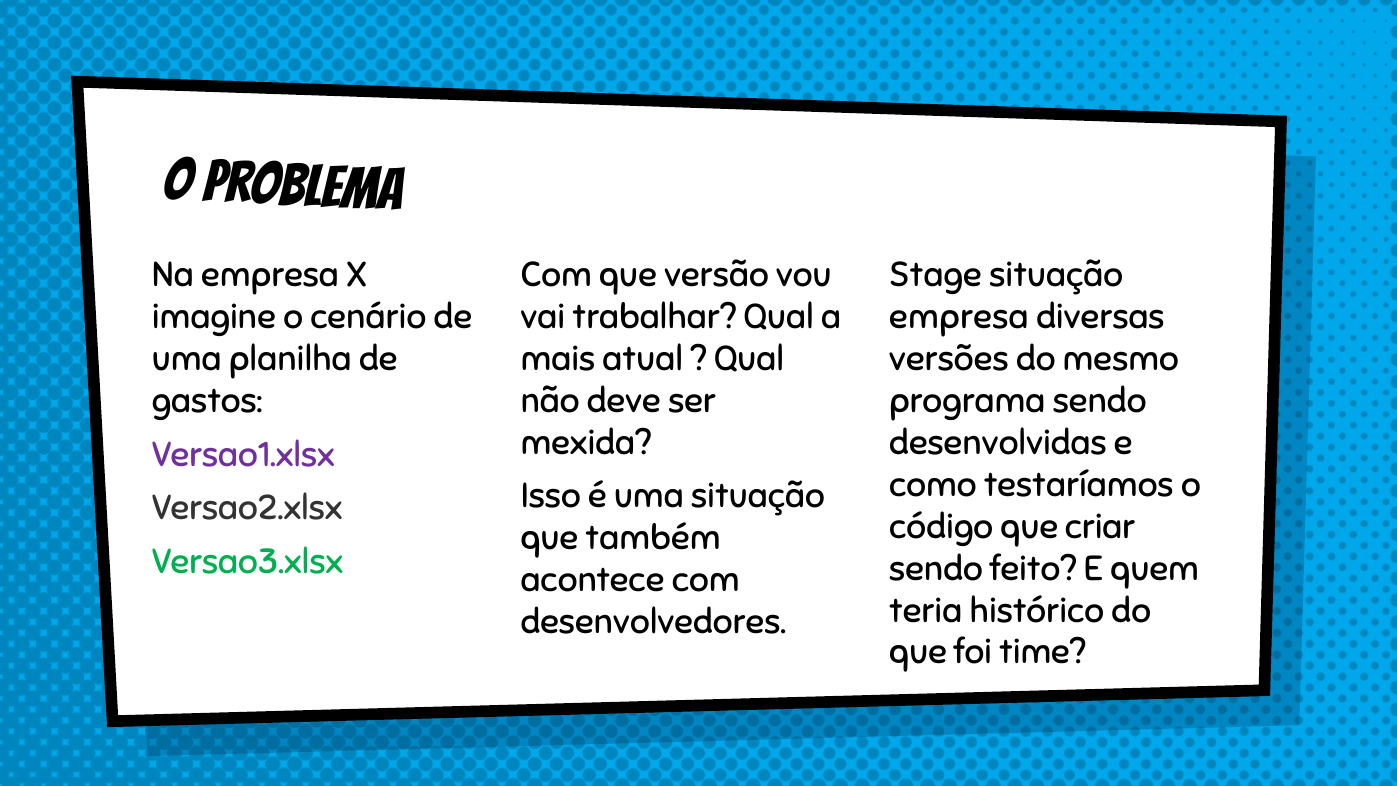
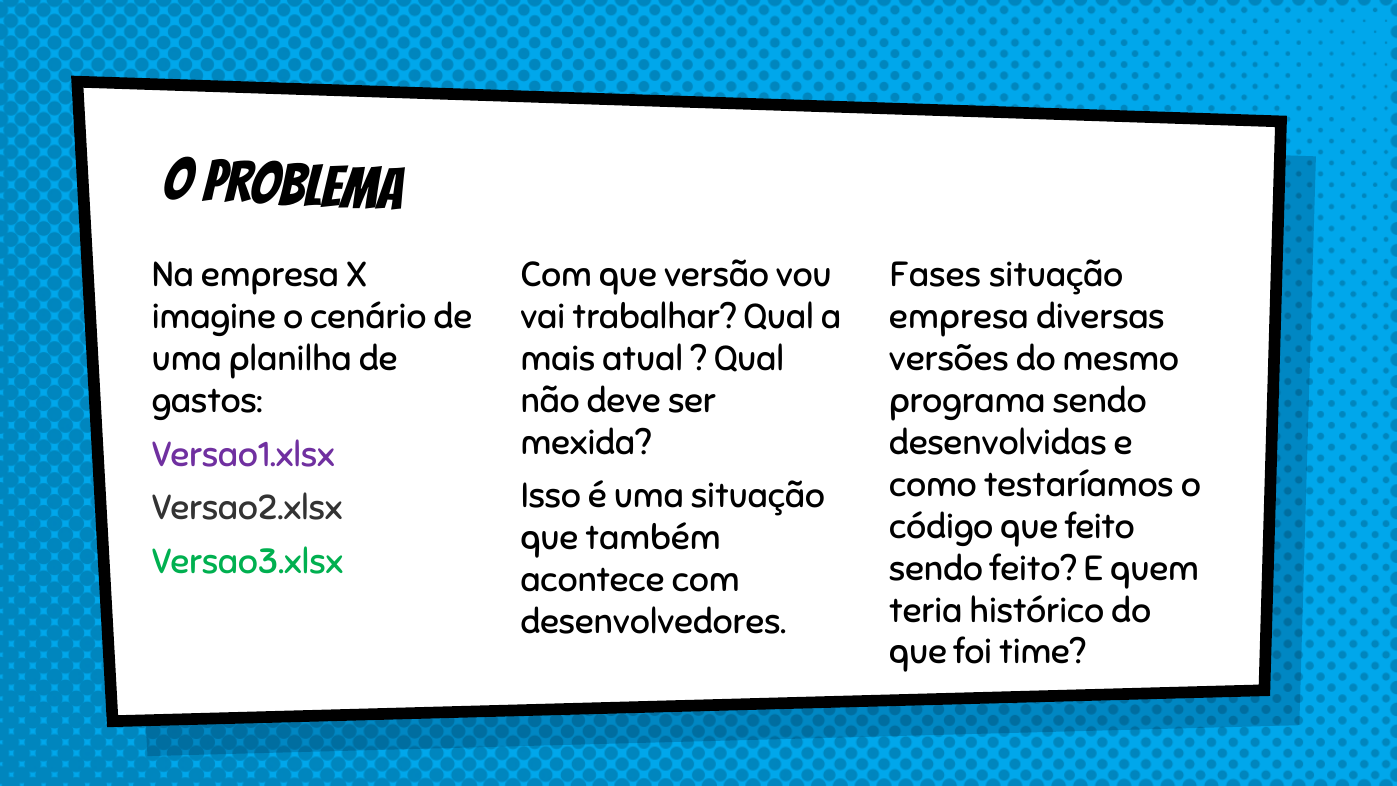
Stage: Stage -> Fases
que criar: criar -> feito
